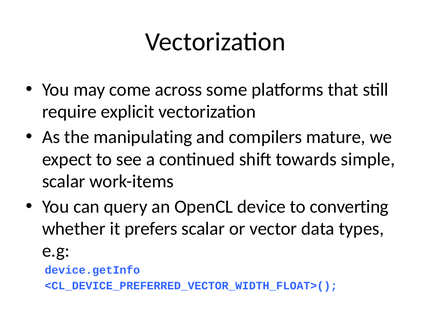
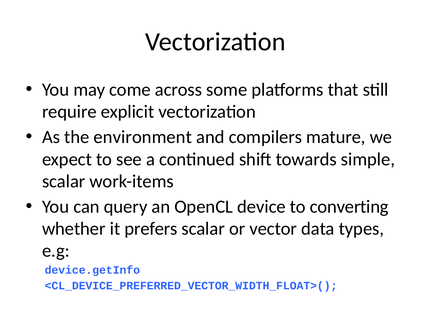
manipulating: manipulating -> environment
